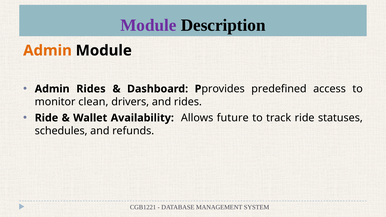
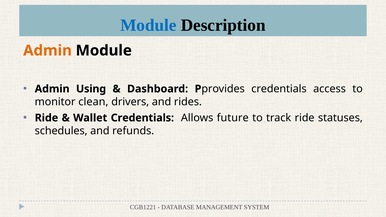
Module at (148, 25) colour: purple -> blue
Admin Rides: Rides -> Using
predefined at (279, 89): predefined -> credentials
Wallet Availability: Availability -> Credentials
